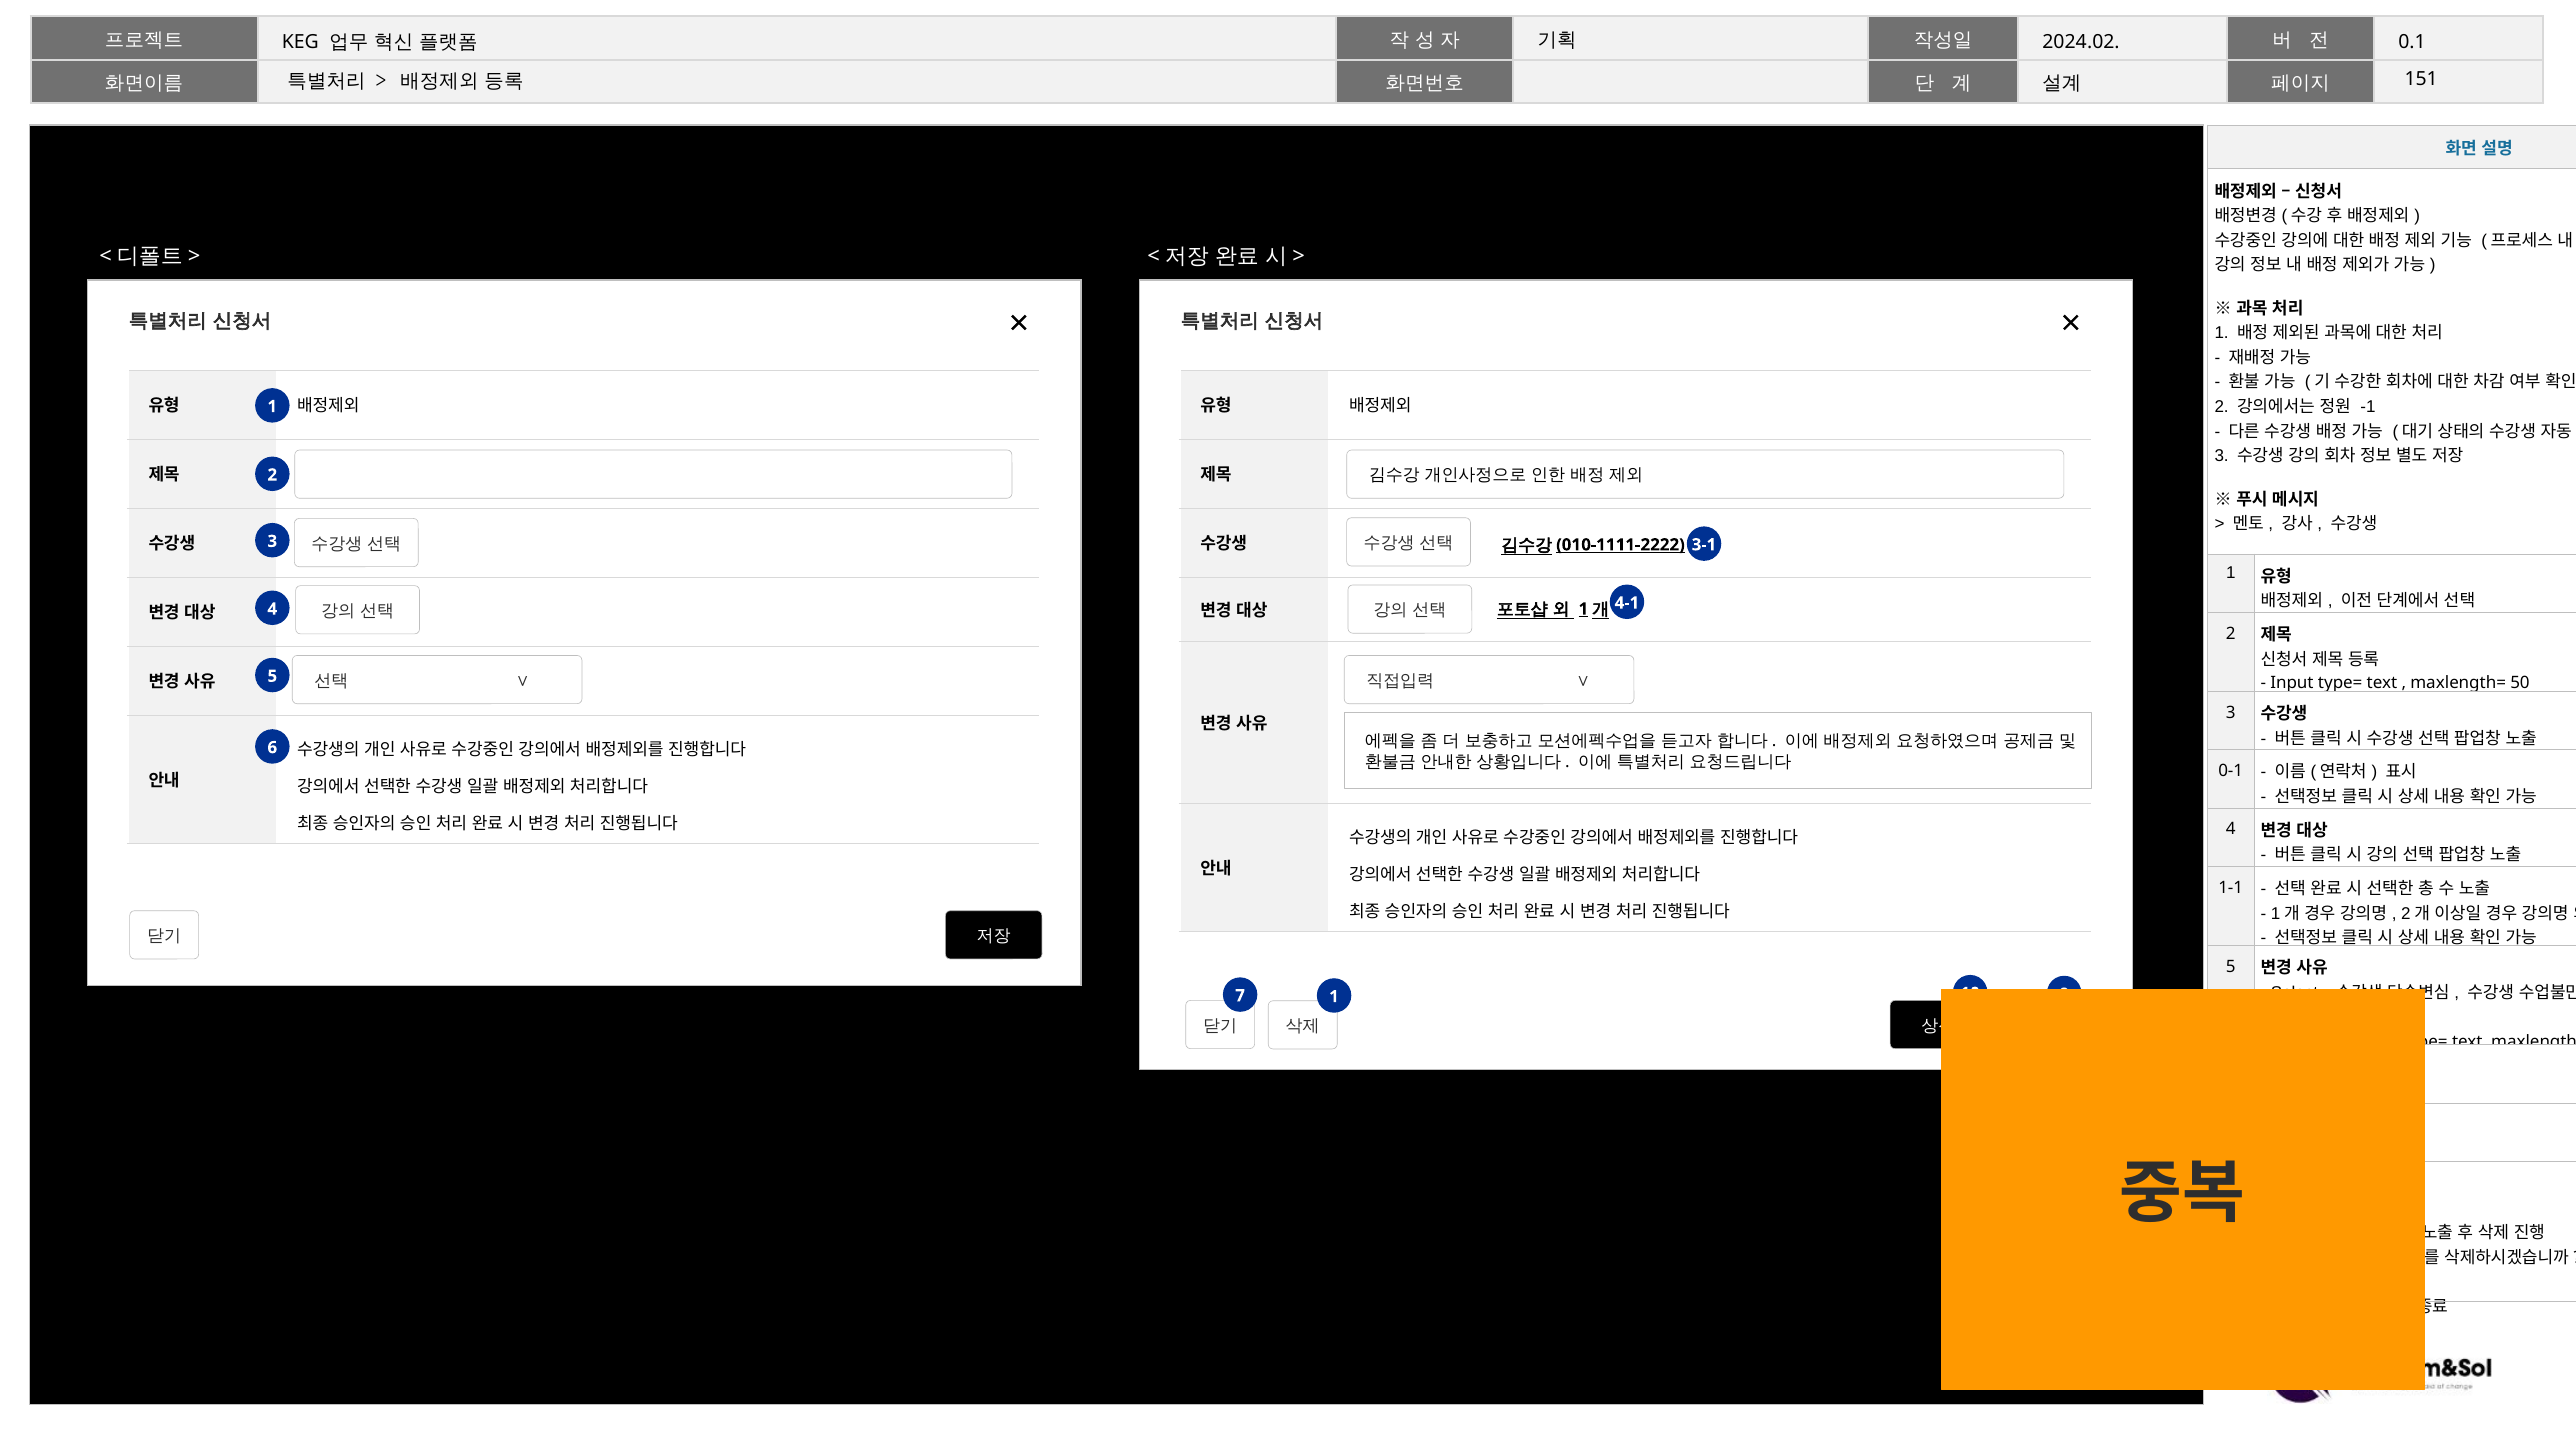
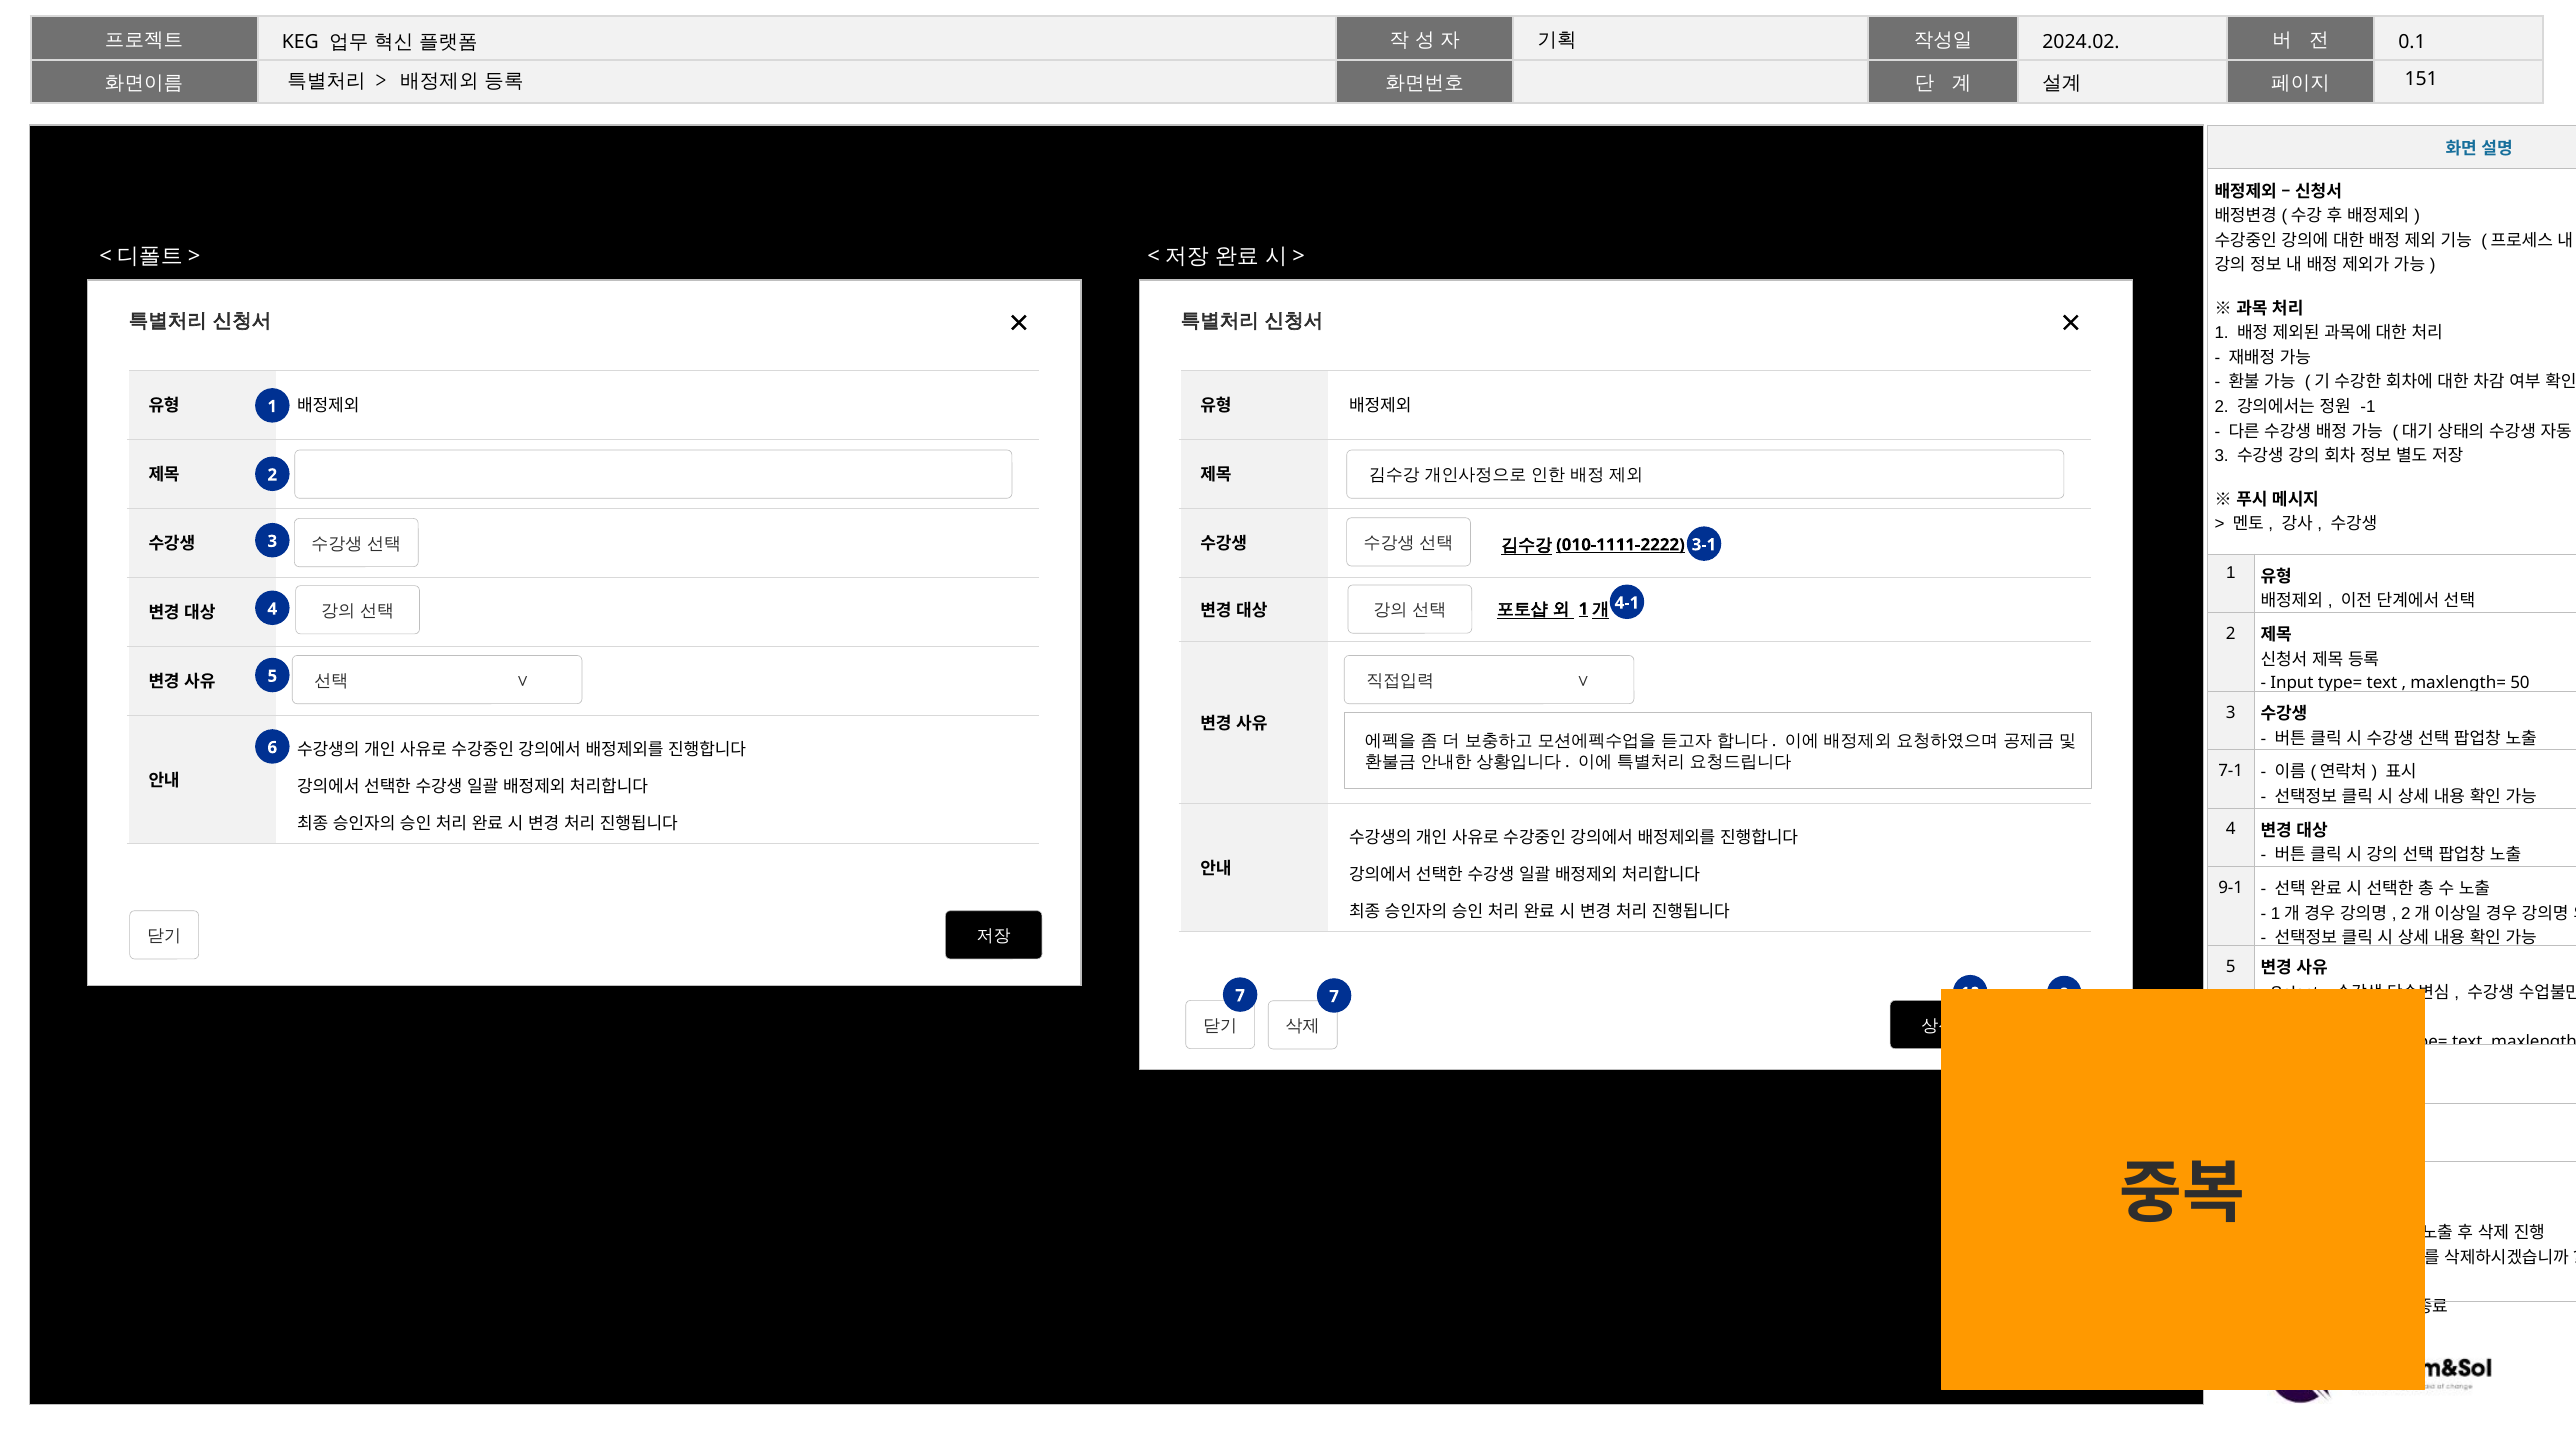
0-1: 0-1 -> 7-1
1-1: 1-1 -> 9-1
7 1: 1 -> 7
